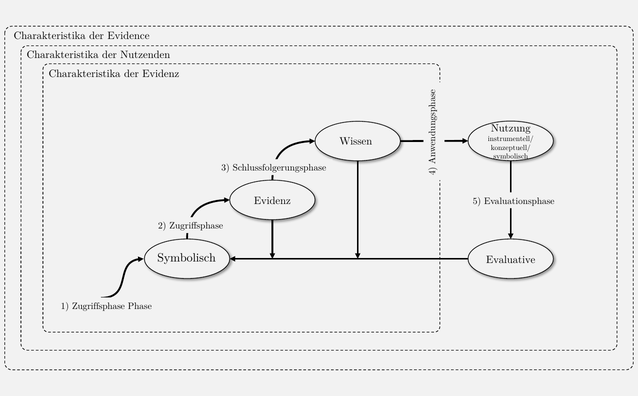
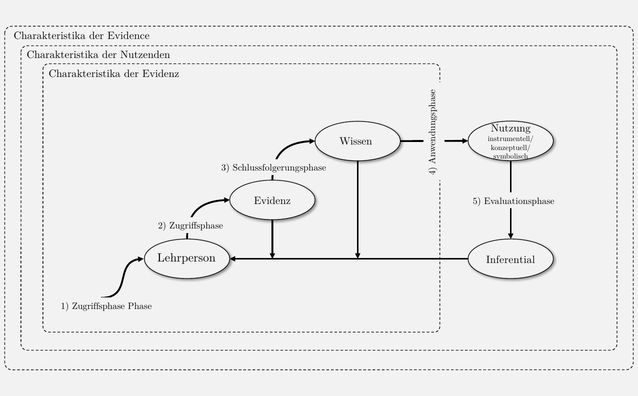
Symbolisch at (187, 257): Symbolisch -> Lehrperson
Evaluative: Evaluative -> Inferential
